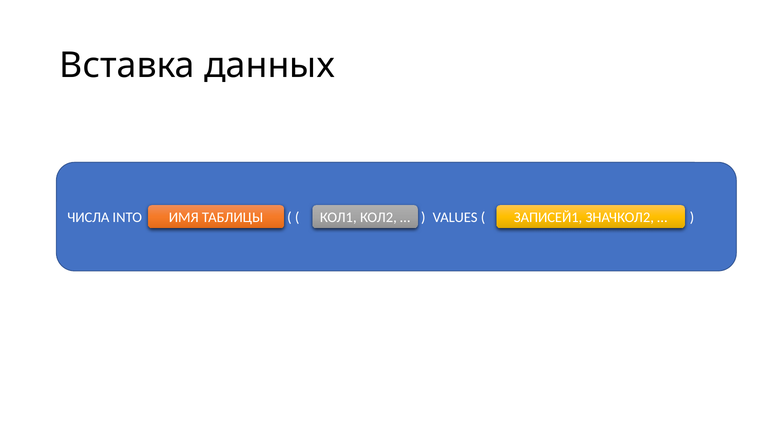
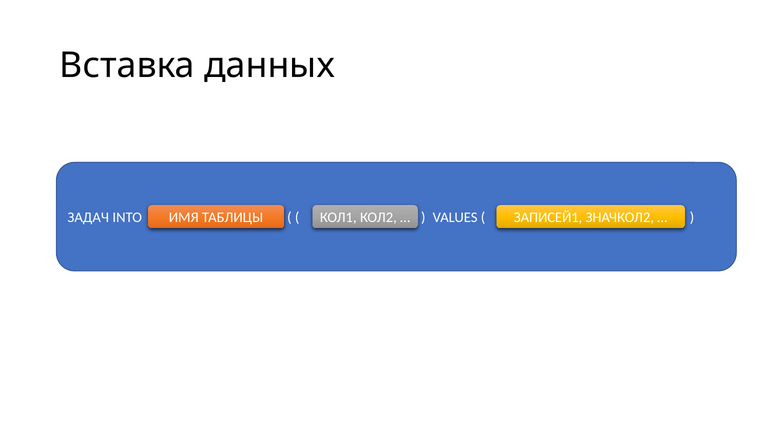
ЧИСЛА: ЧИСЛА -> ЗАДАЧ
